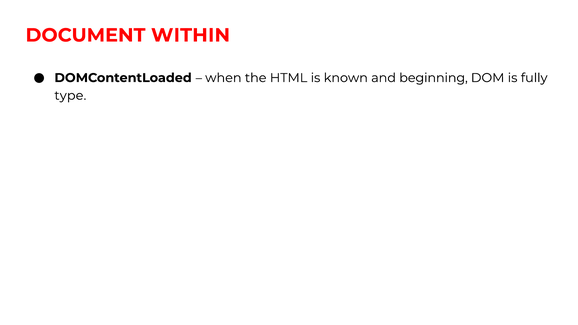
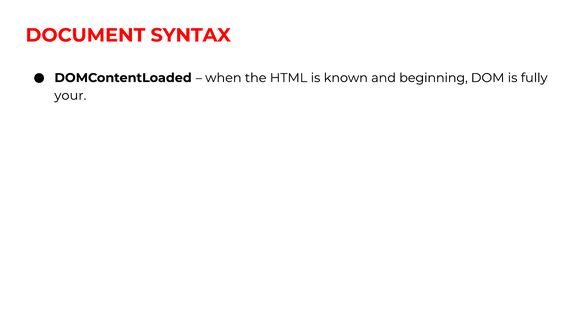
WITHIN: WITHIN -> SYNTAX
type: type -> your
